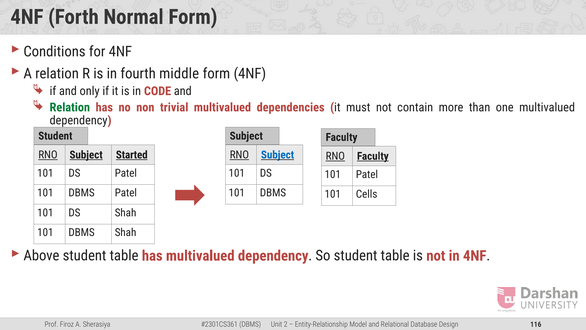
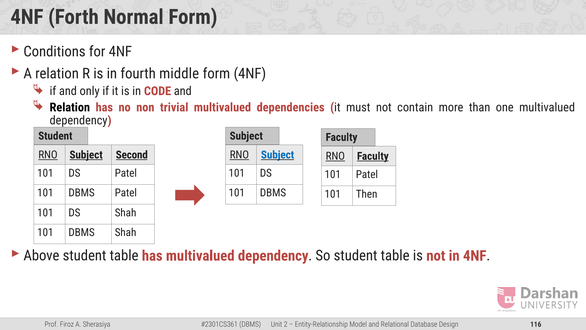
Relation at (70, 107) colour: green -> black
Started: Started -> Second
Cells: Cells -> Then
